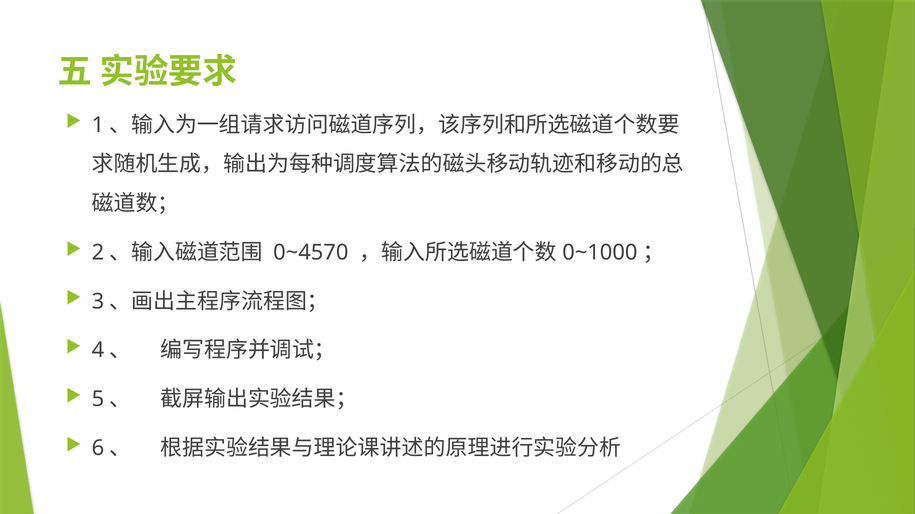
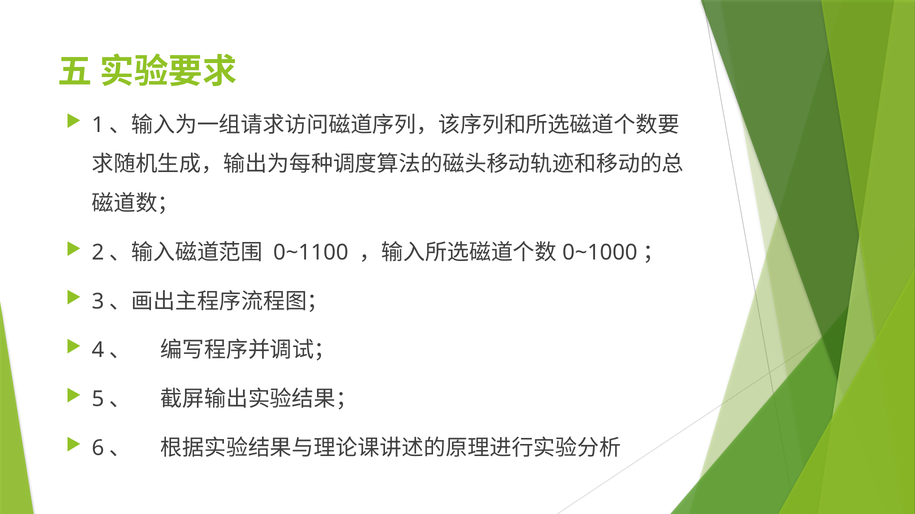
0~4570: 0~4570 -> 0~1100
